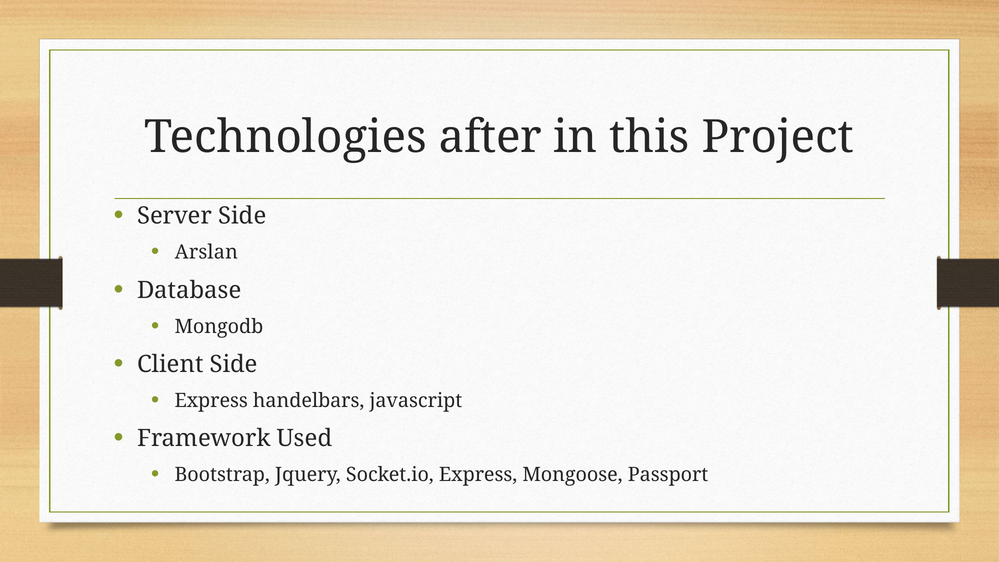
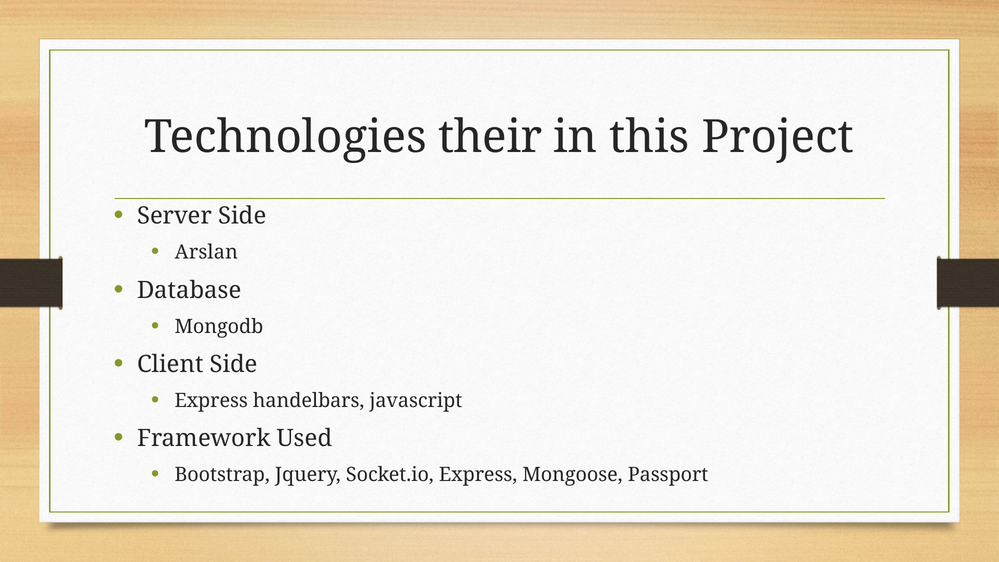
after: after -> their
